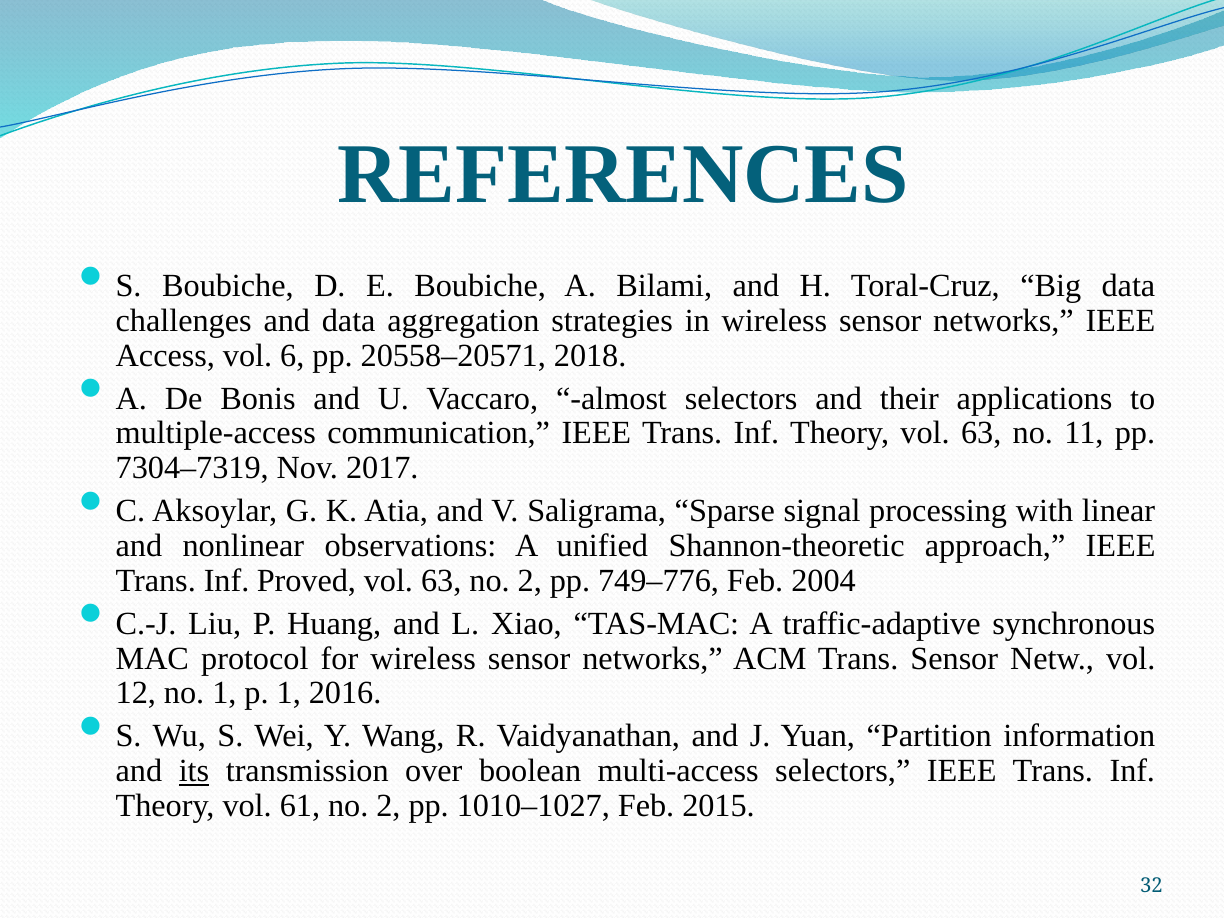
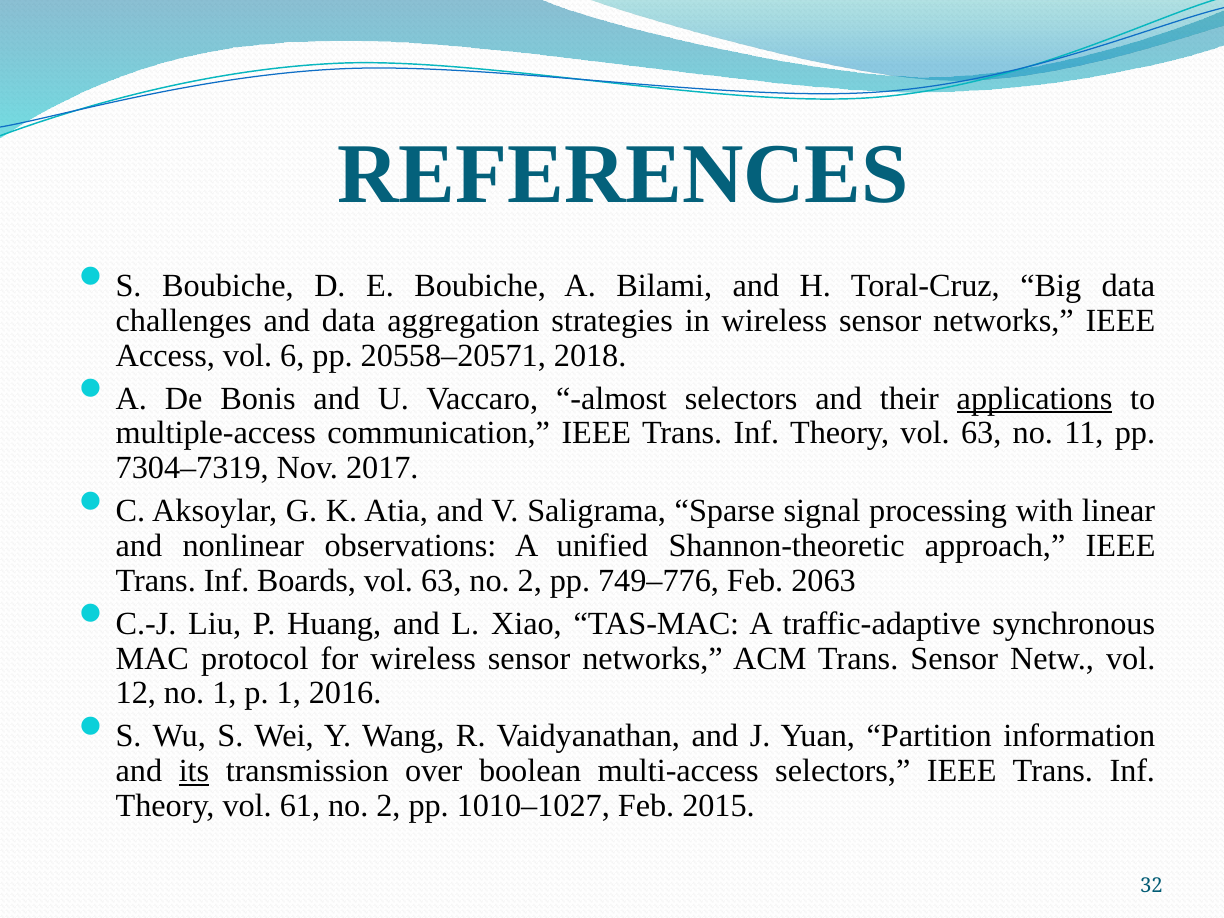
applications underline: none -> present
Proved: Proved -> Boards
2004: 2004 -> 2063
